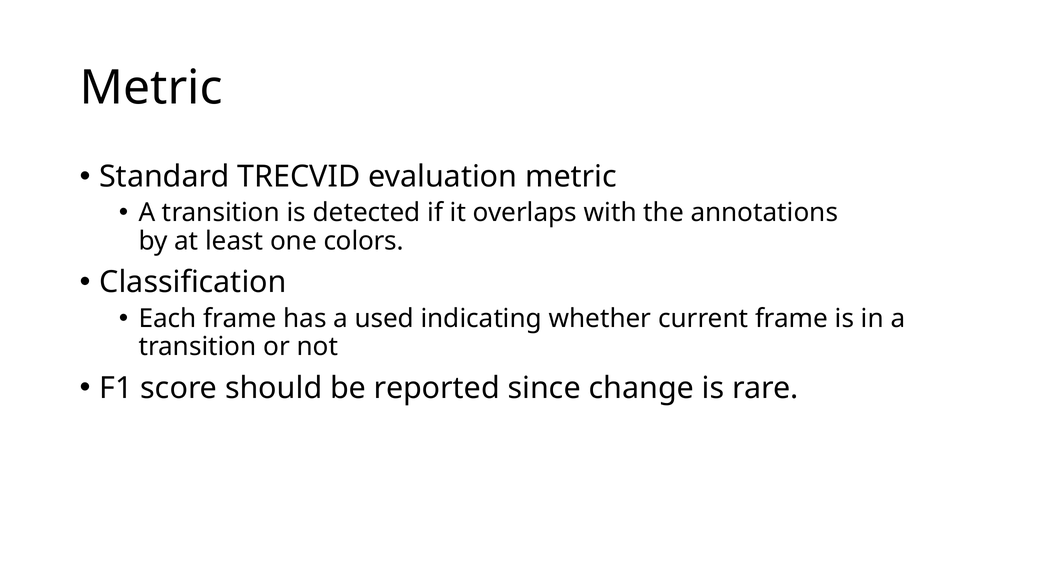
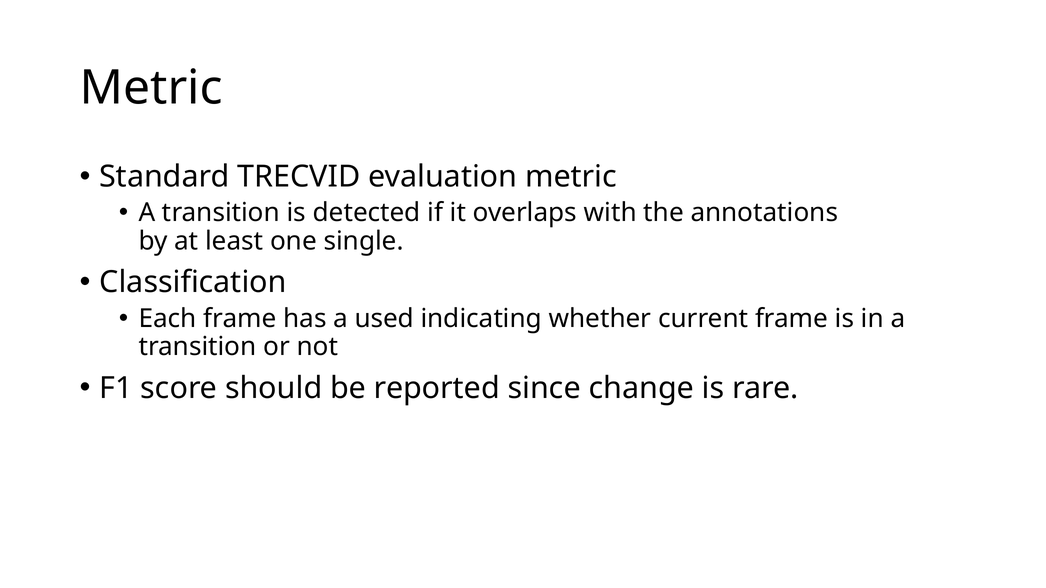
colors: colors -> single
